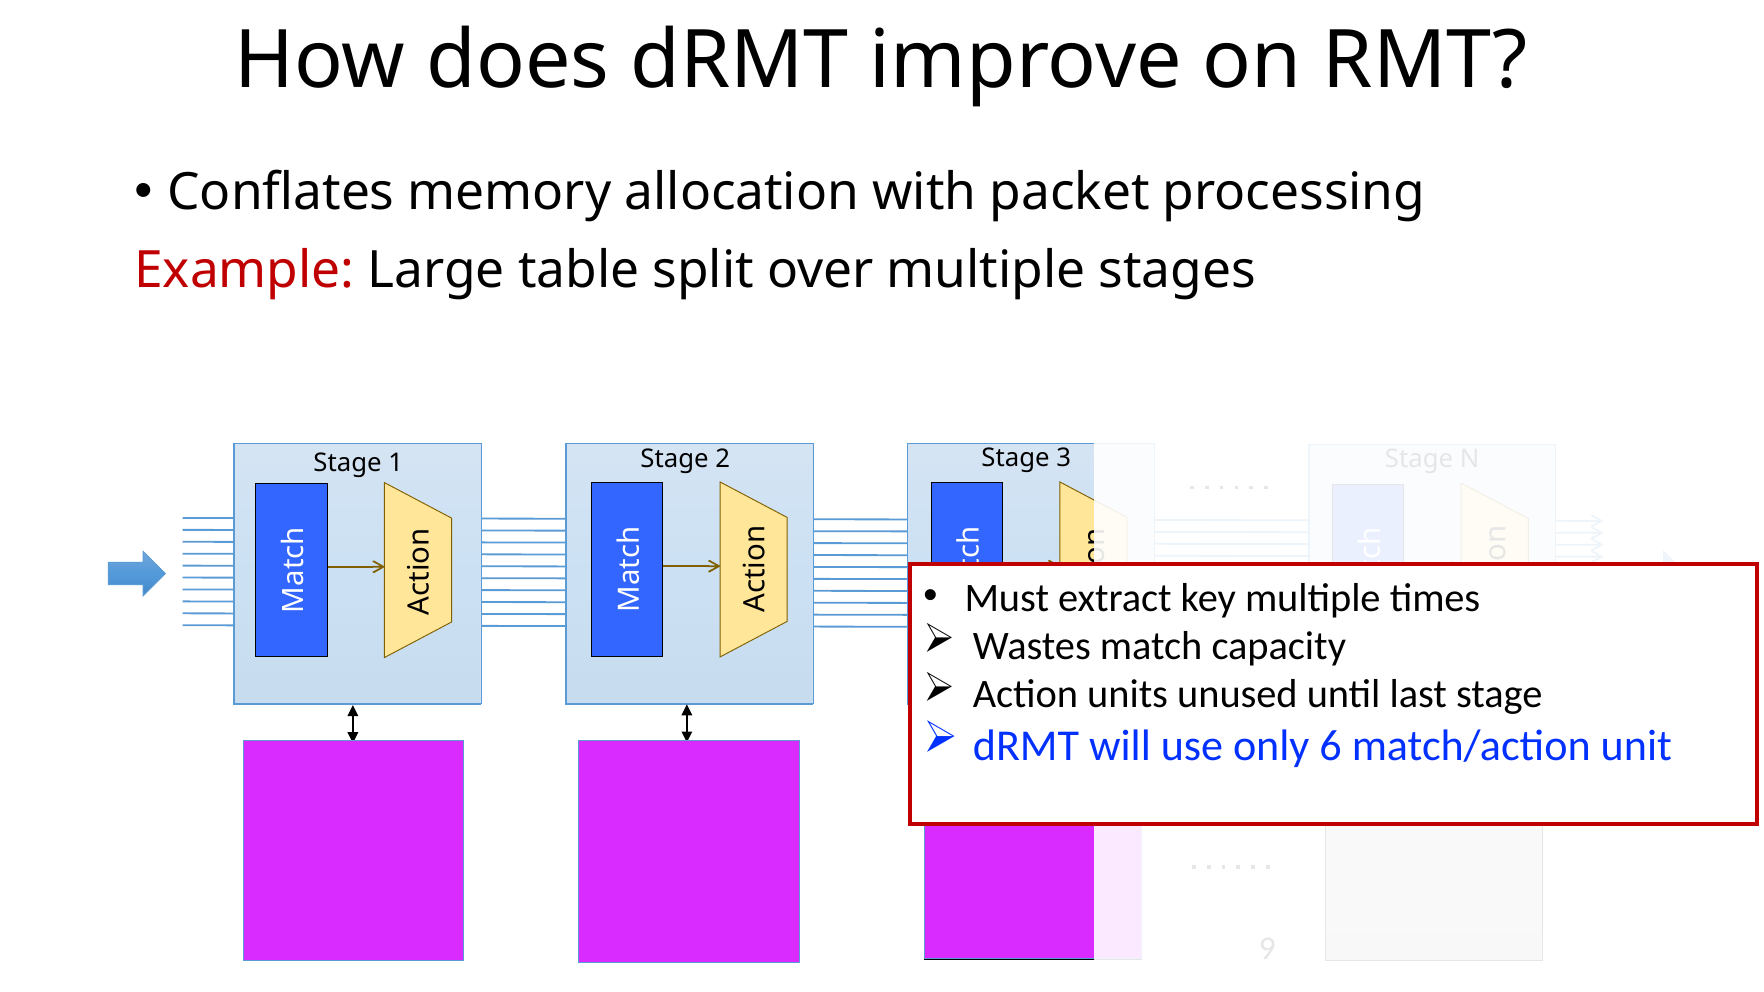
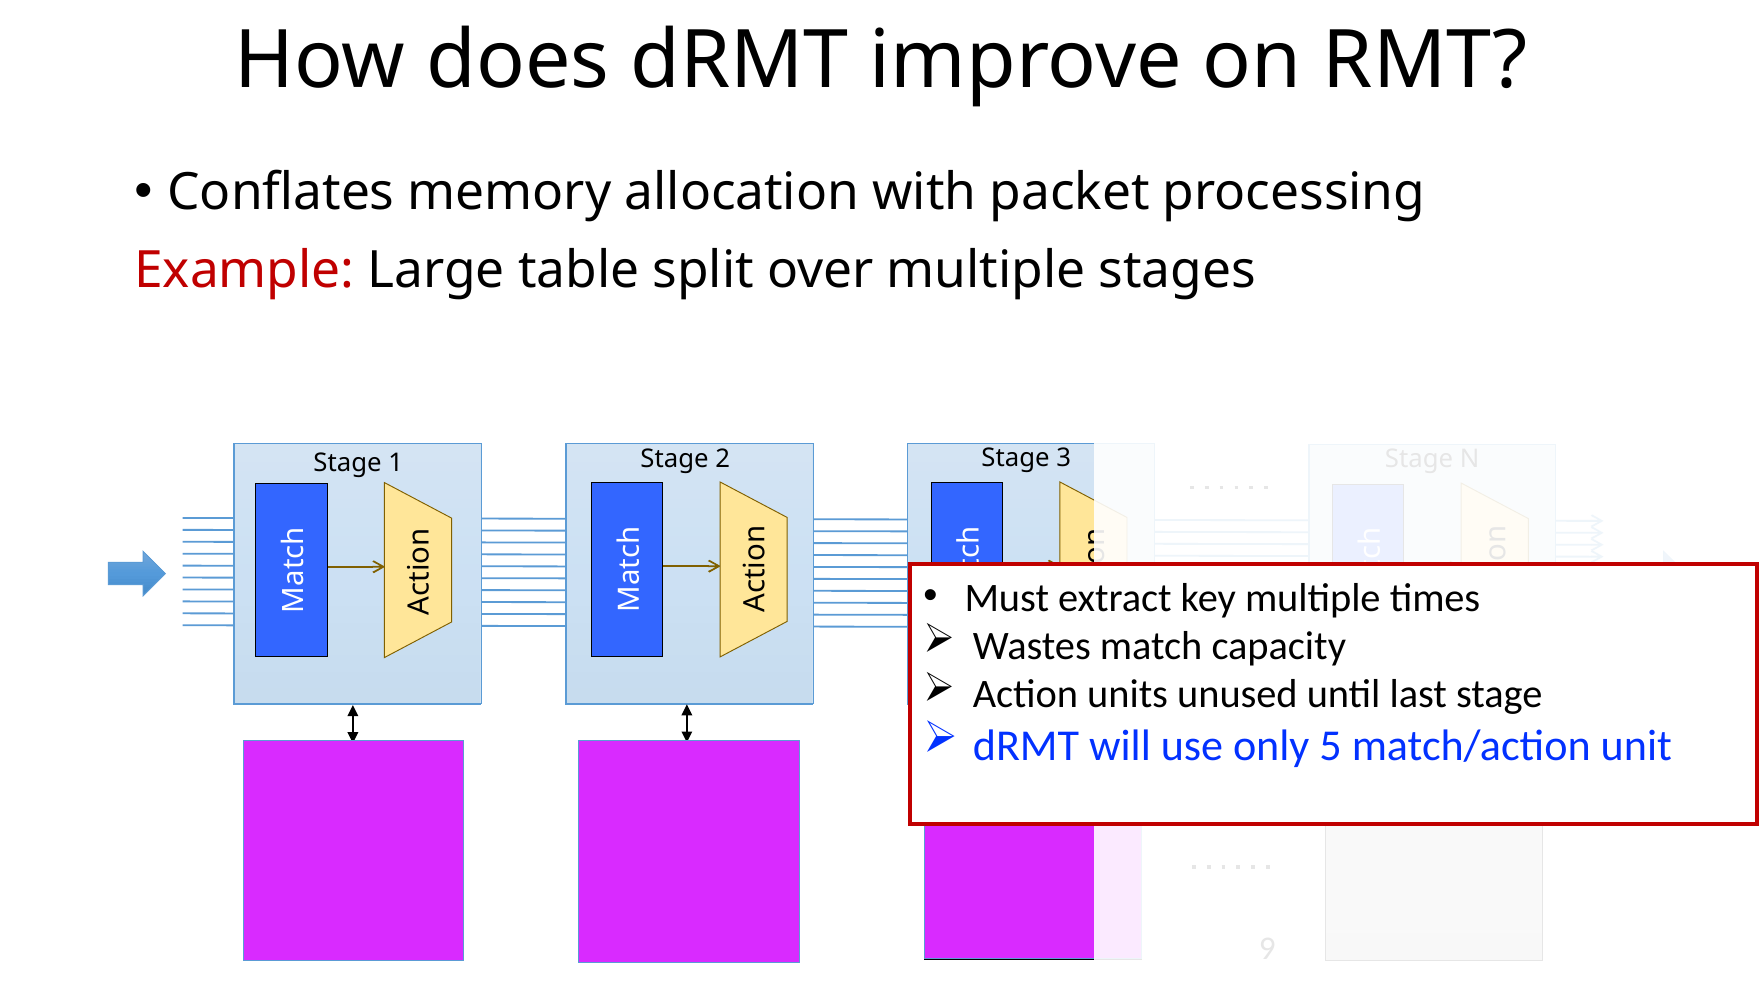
6: 6 -> 5
